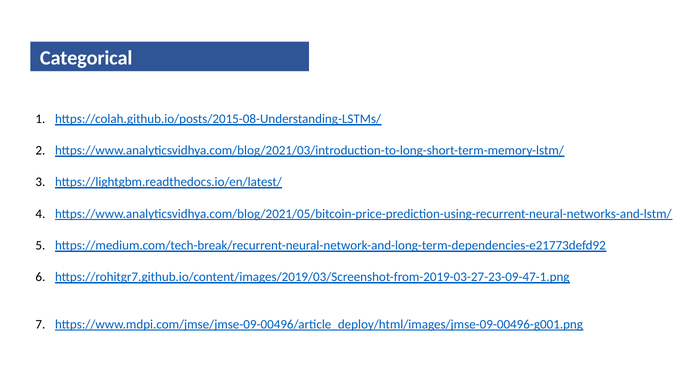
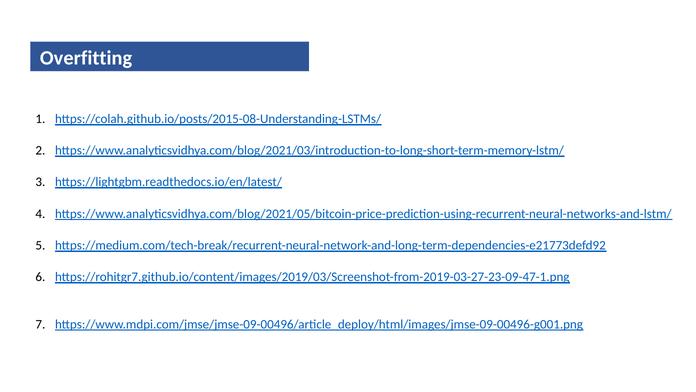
Categorical: Categorical -> Overfitting
